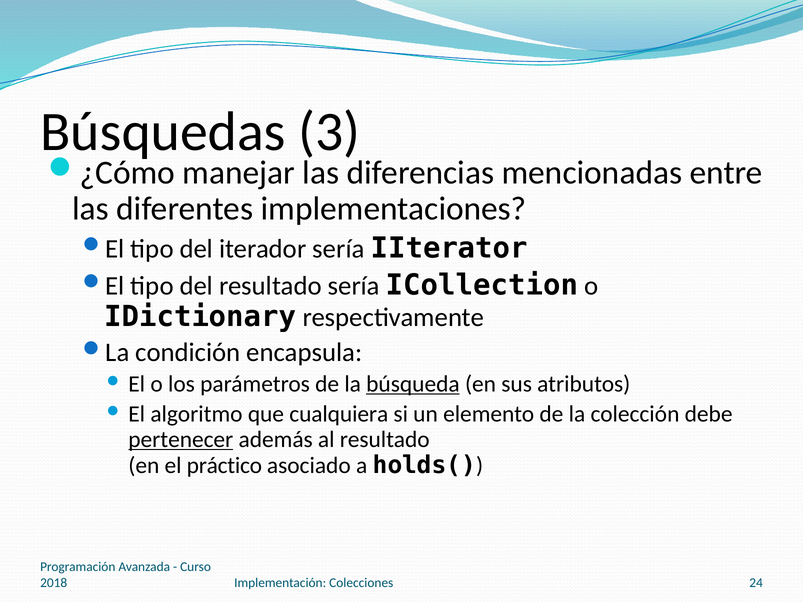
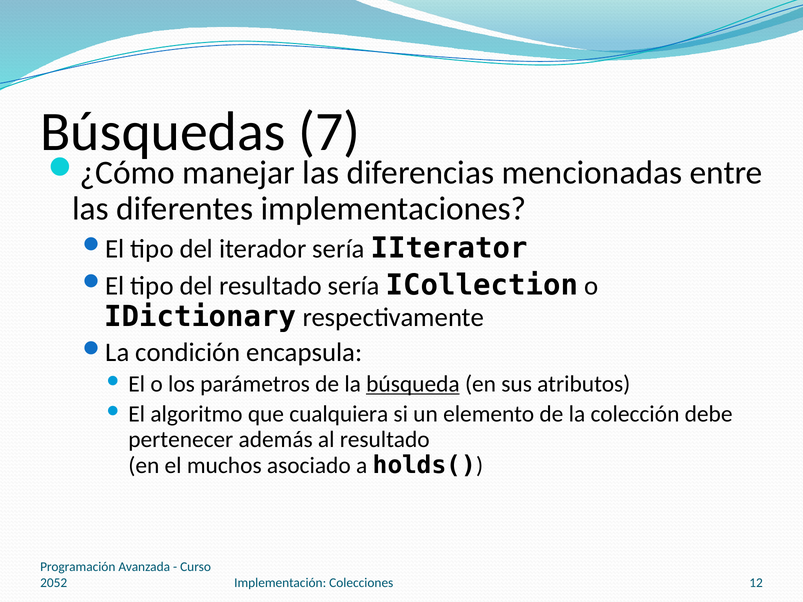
3: 3 -> 7
pertenecer underline: present -> none
práctico: práctico -> muchos
24: 24 -> 12
2018: 2018 -> 2052
